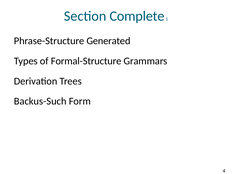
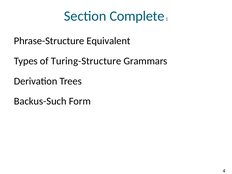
Generated: Generated -> Equivalent
Formal-Structure: Formal-Structure -> Turing-Structure
